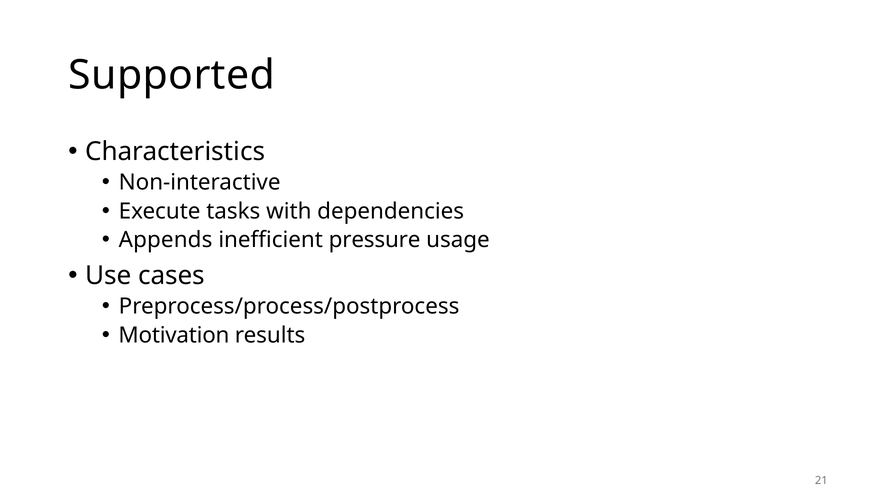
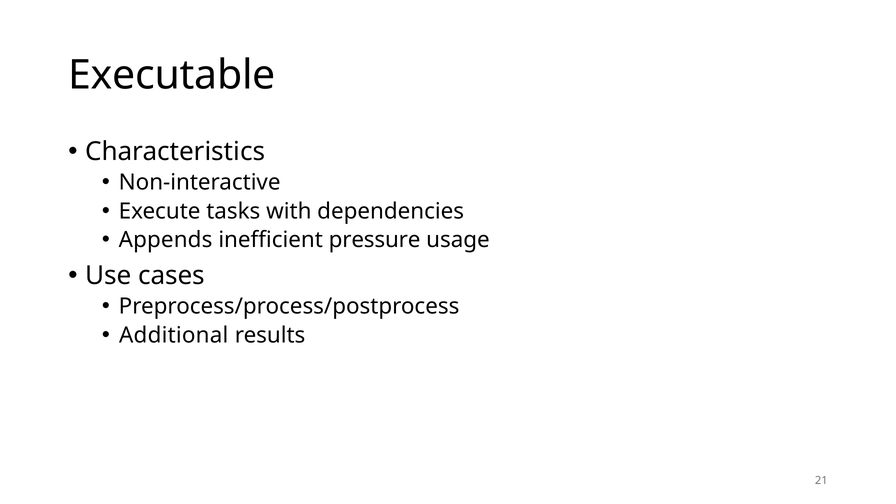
Supported: Supported -> Executable
Motivation: Motivation -> Additional
